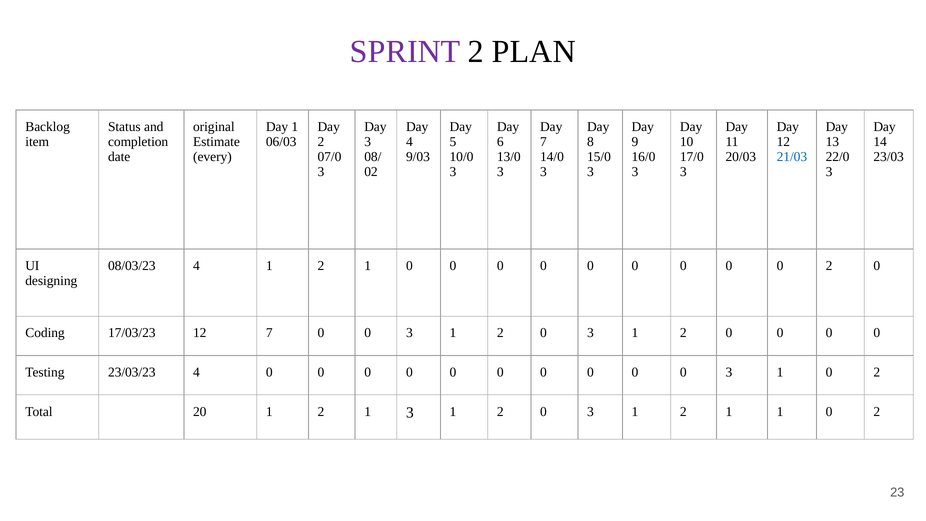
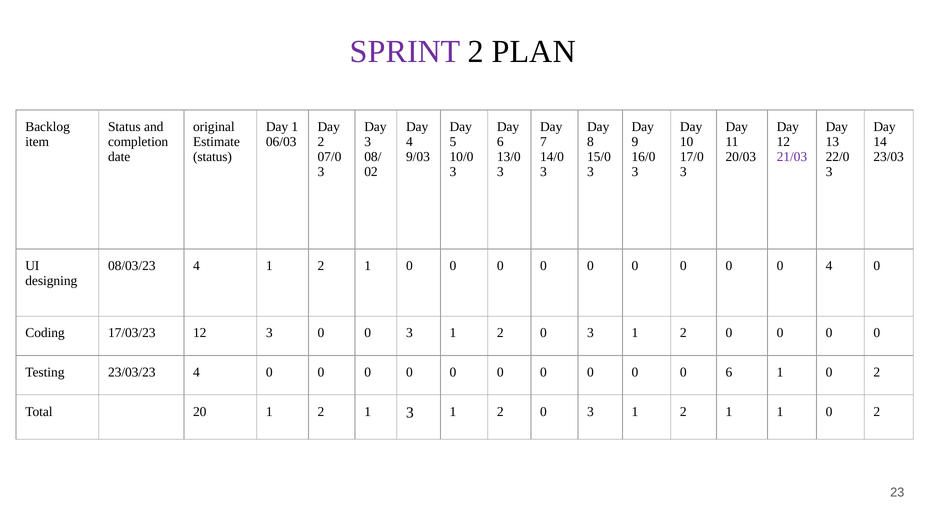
every at (212, 157): every -> status
21/03 colour: blue -> purple
0 0 2: 2 -> 4
12 7: 7 -> 3
0 0 0 3: 3 -> 6
